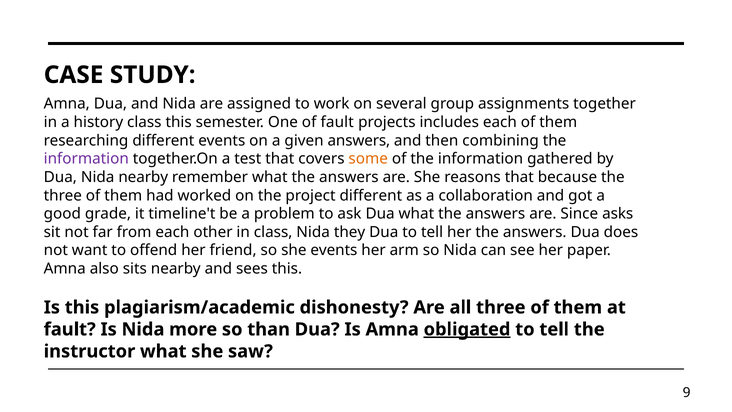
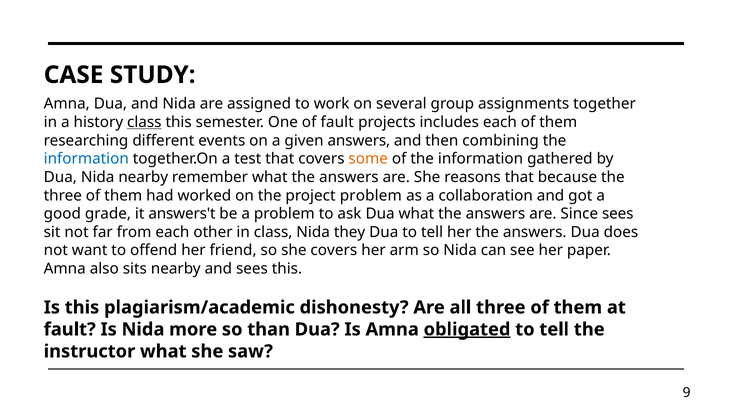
class at (144, 122) underline: none -> present
information at (86, 159) colour: purple -> blue
project different: different -> problem
timeline't: timeline't -> answers't
Since asks: asks -> sees
she events: events -> covers
